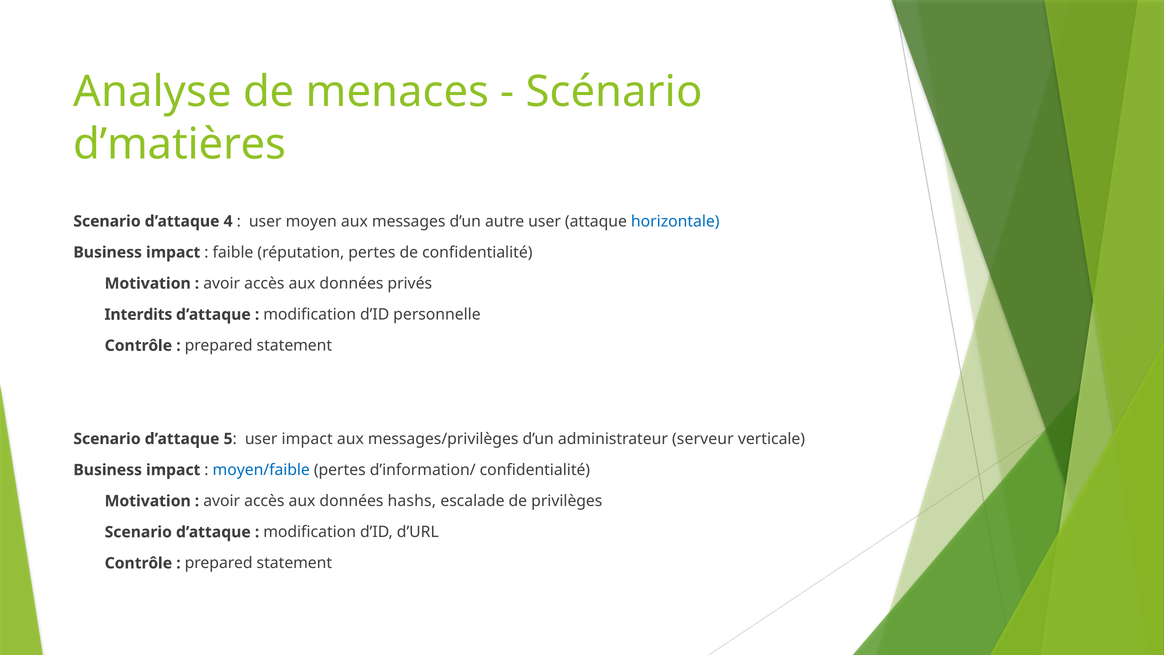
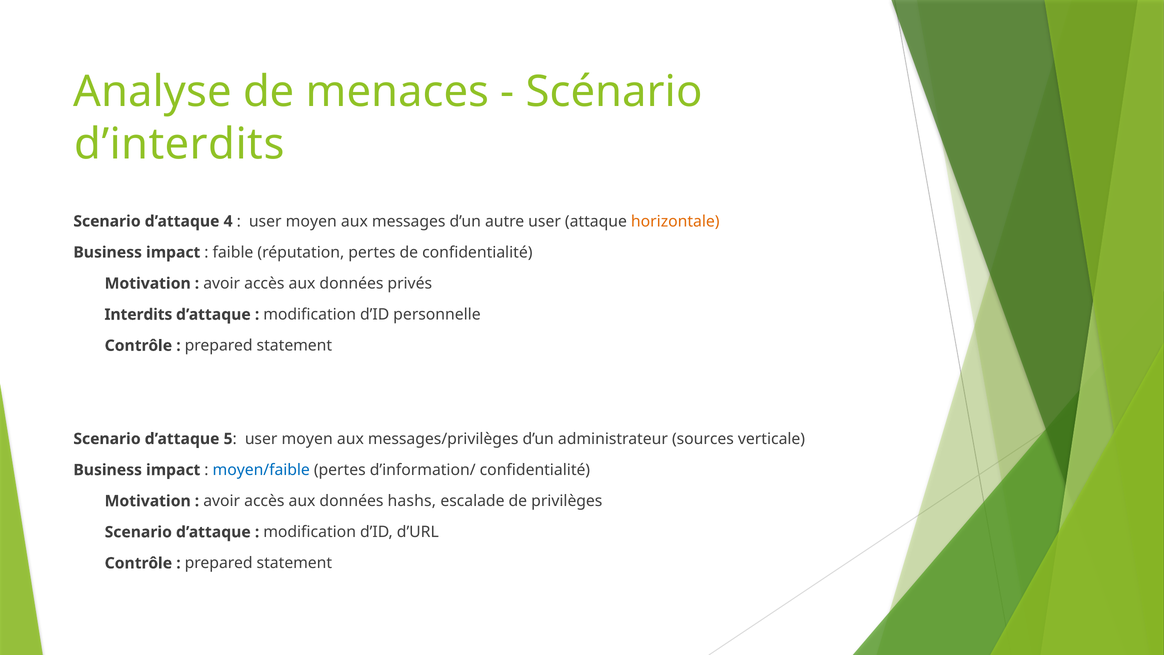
d’matières: d’matières -> d’interdits
horizontale colour: blue -> orange
5 user impact: impact -> moyen
serveur: serveur -> sources
